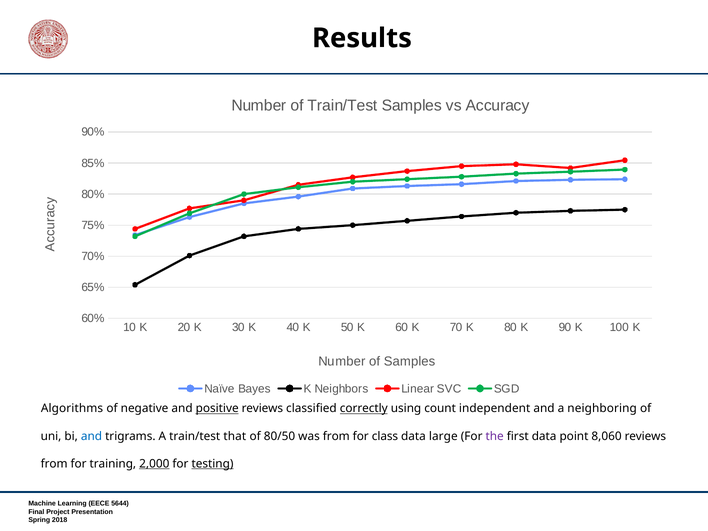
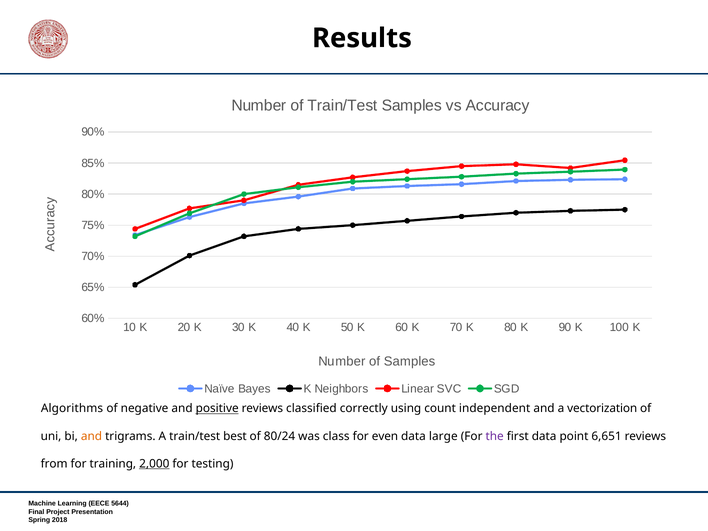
correctly underline: present -> none
neighboring: neighboring -> vectorization
and at (92, 436) colour: blue -> orange
that: that -> best
80/50: 80/50 -> 80/24
was from: from -> class
class: class -> even
8,060: 8,060 -> 6,651
testing underline: present -> none
